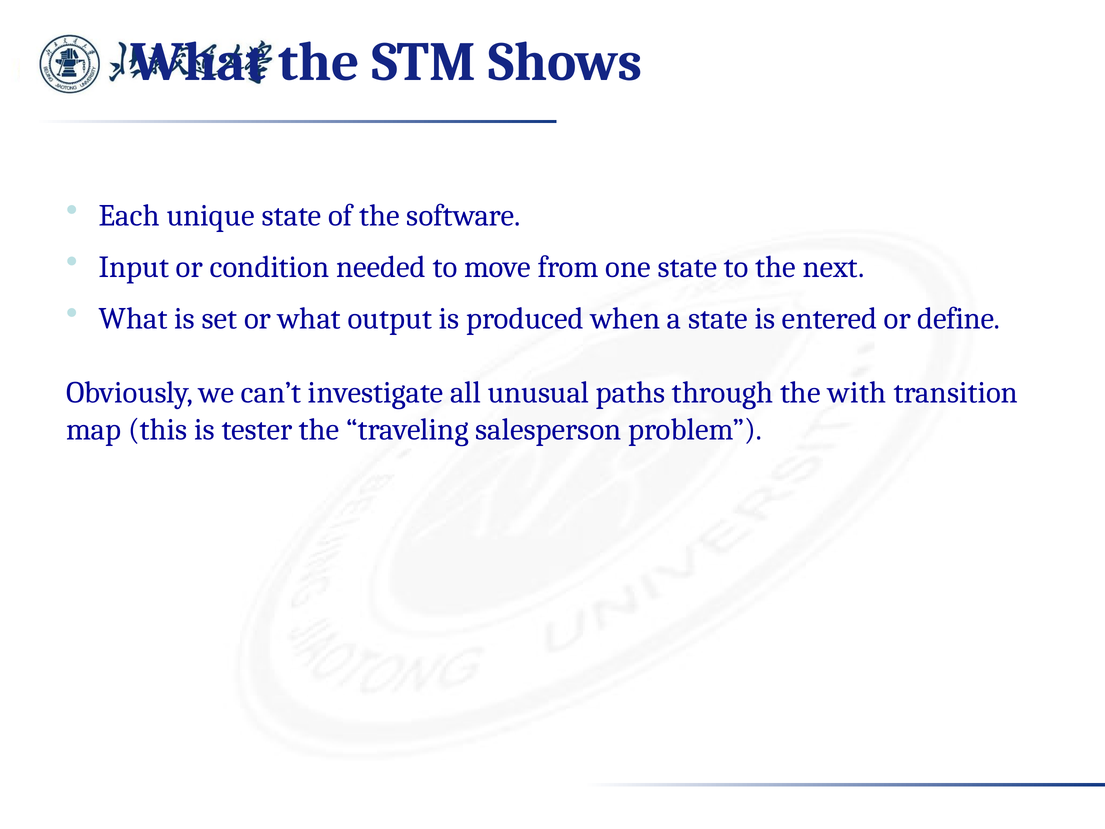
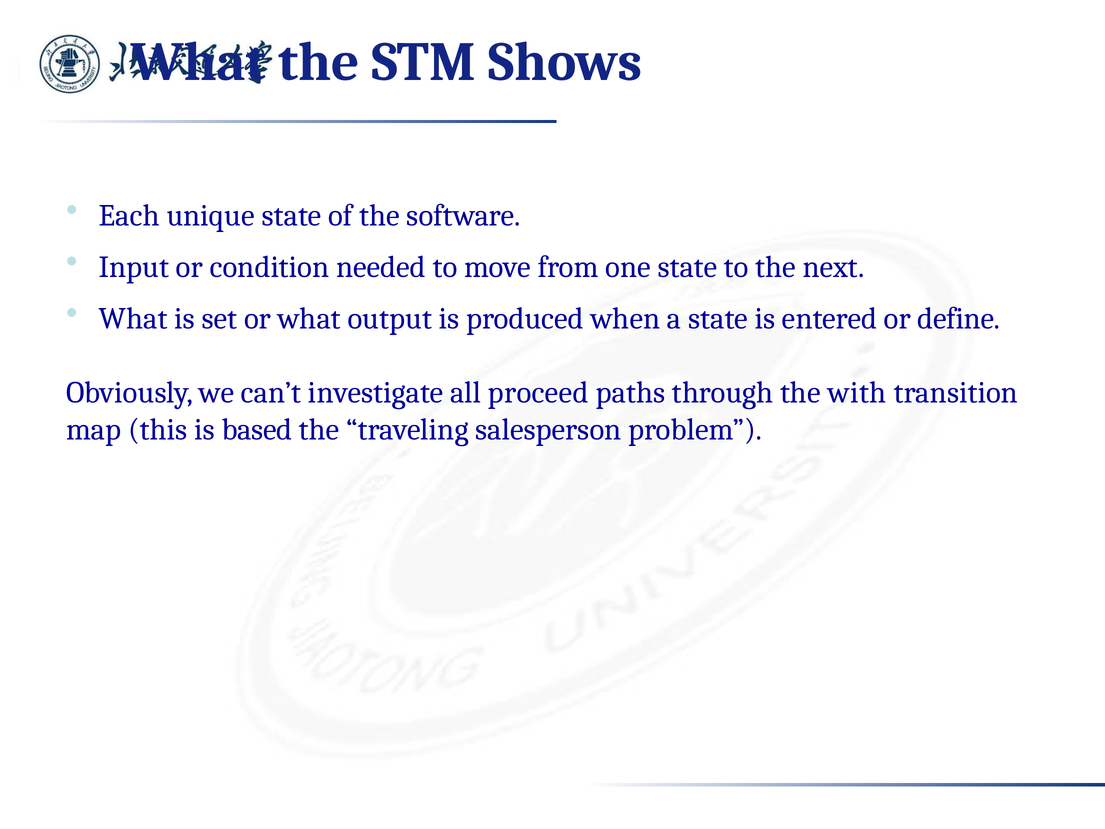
unusual: unusual -> proceed
tester: tester -> based
